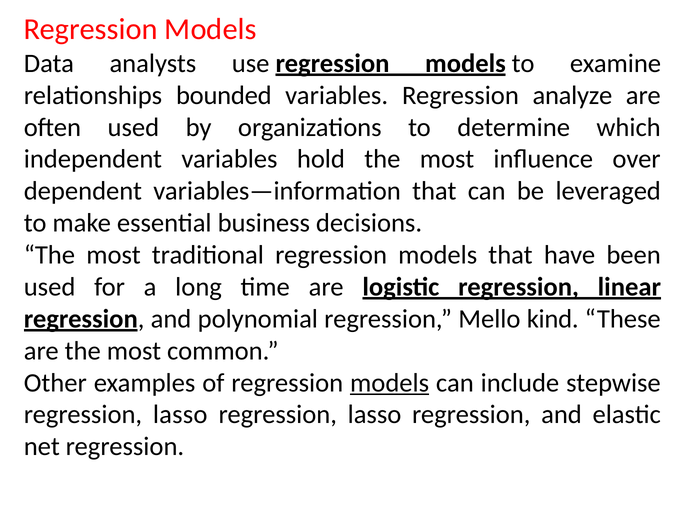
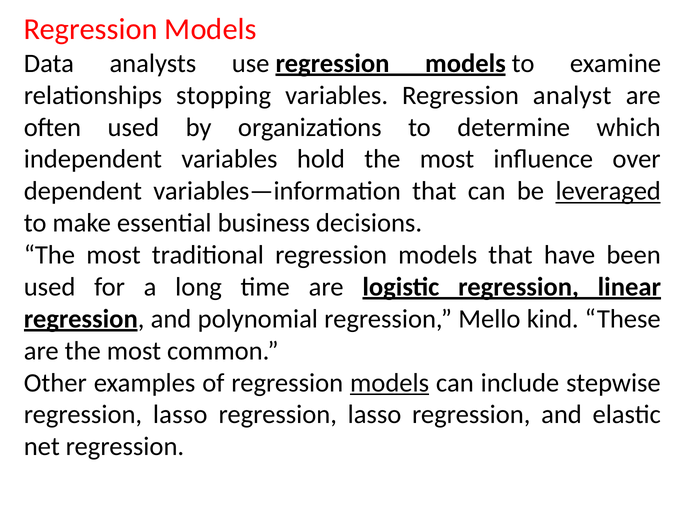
bounded: bounded -> stopping
analyze: analyze -> analyst
leveraged underline: none -> present
